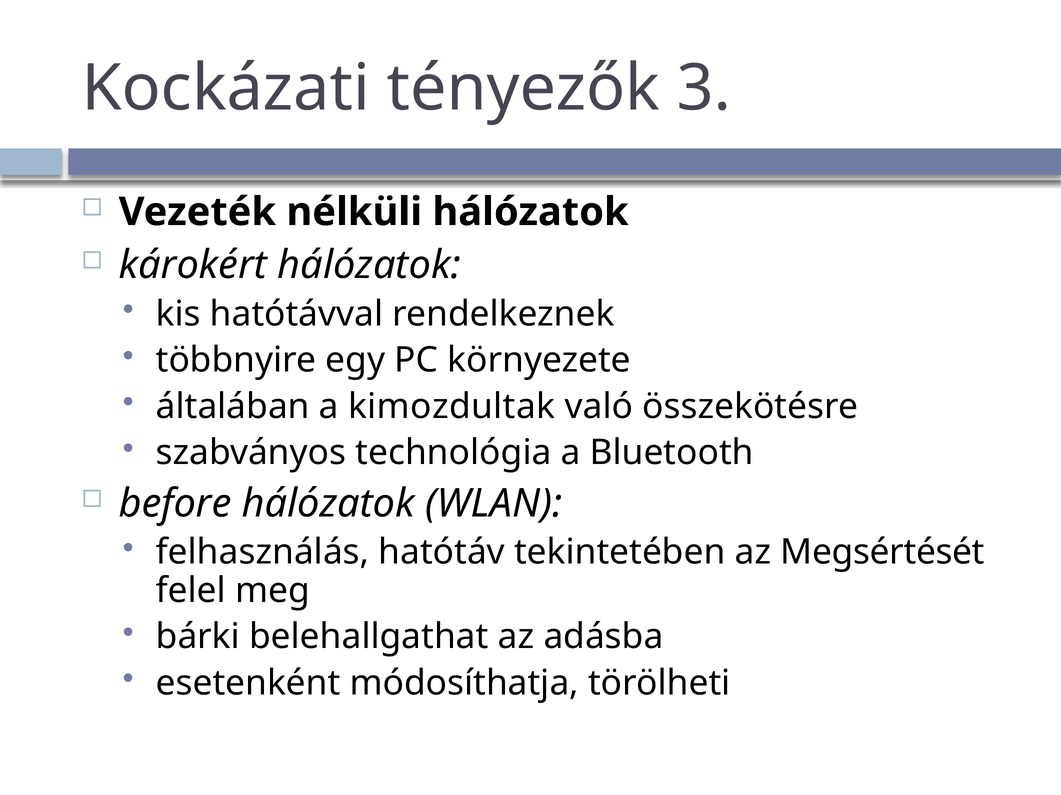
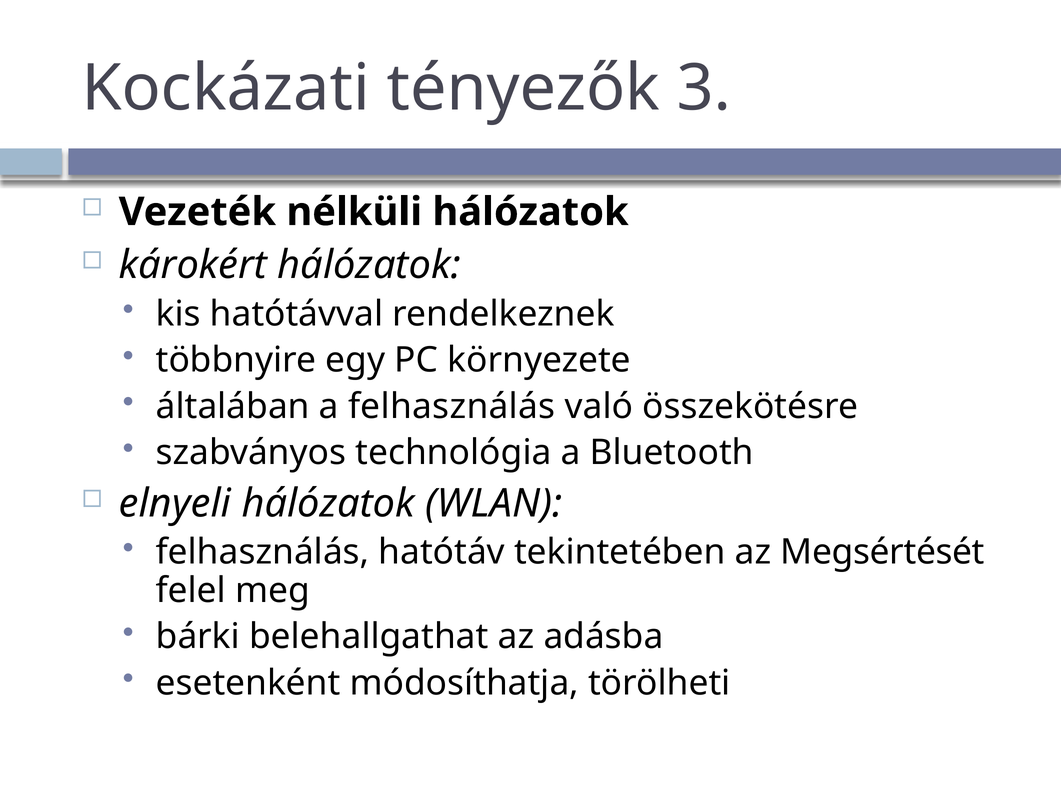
a kimozdultak: kimozdultak -> felhasználás
before: before -> elnyeli
